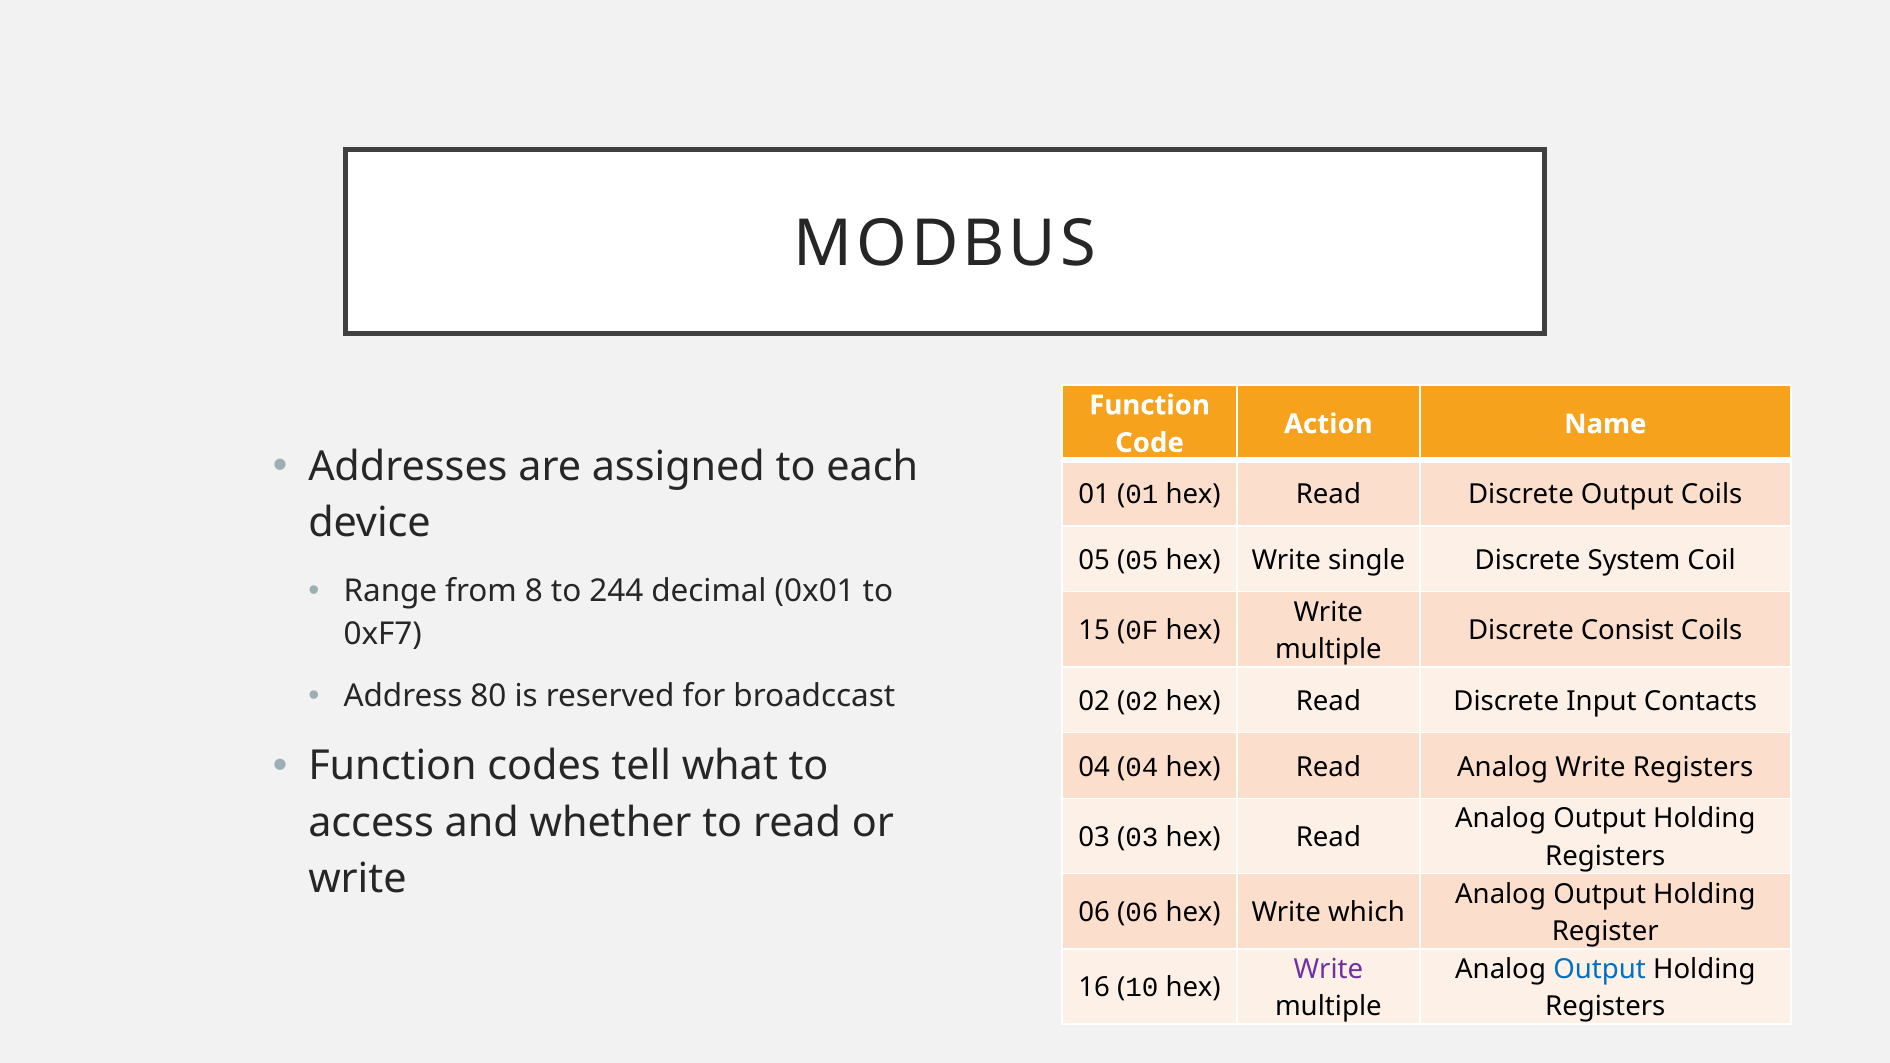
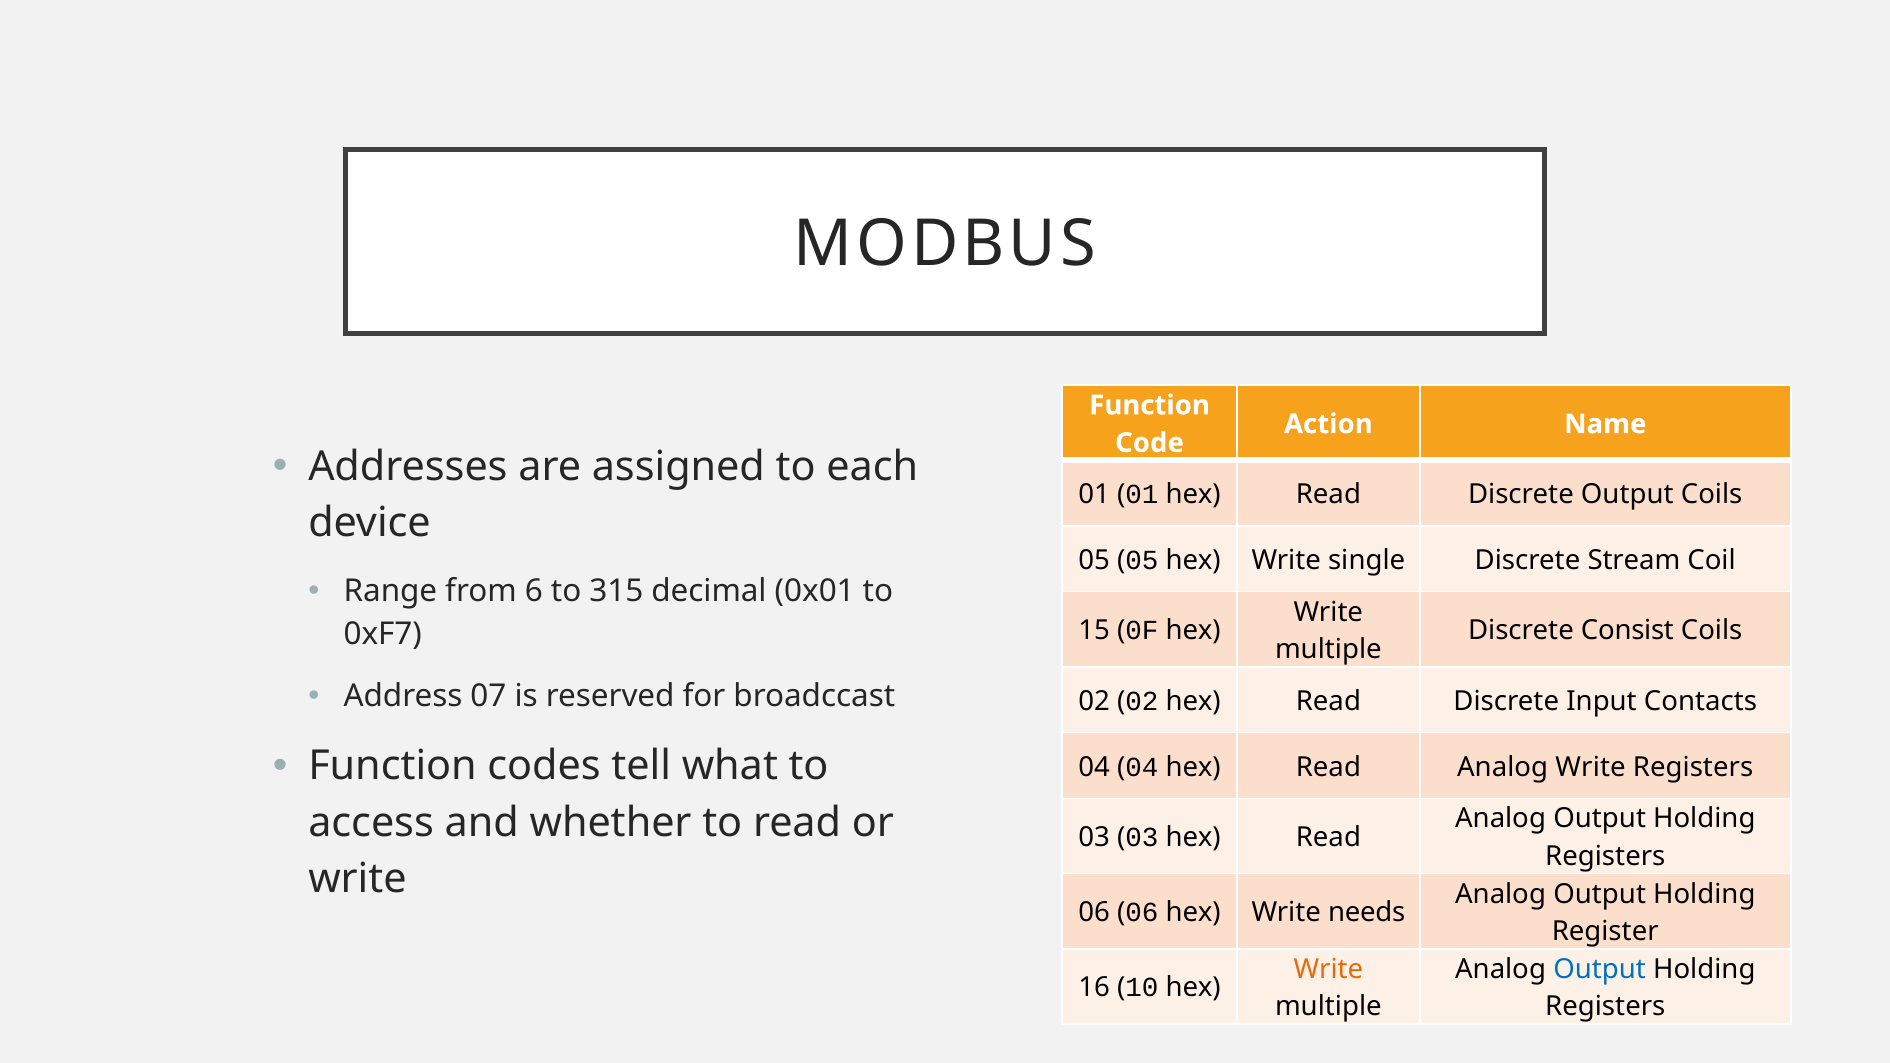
System: System -> Stream
8: 8 -> 6
244: 244 -> 315
80: 80 -> 07
which: which -> needs
Write at (1328, 969) colour: purple -> orange
